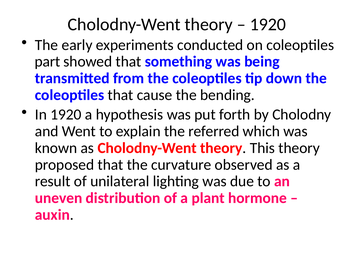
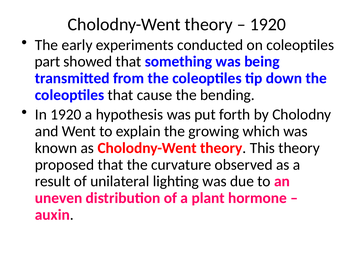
referred: referred -> growing
